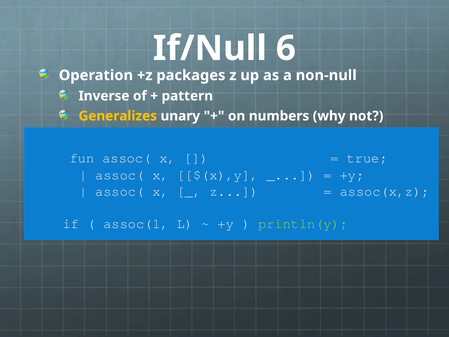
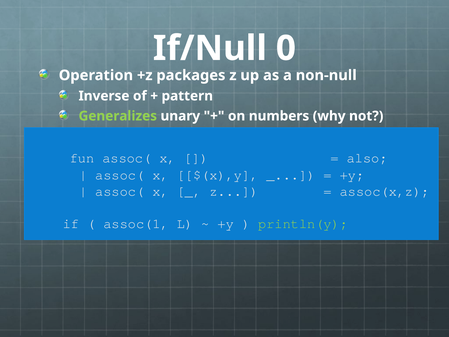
6: 6 -> 0
Generalizes colour: yellow -> light green
true: true -> also
